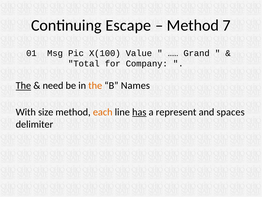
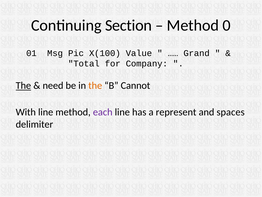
Escape: Escape -> Section
7: 7 -> 0
Names: Names -> Cannot
With size: size -> line
each colour: orange -> purple
has underline: present -> none
